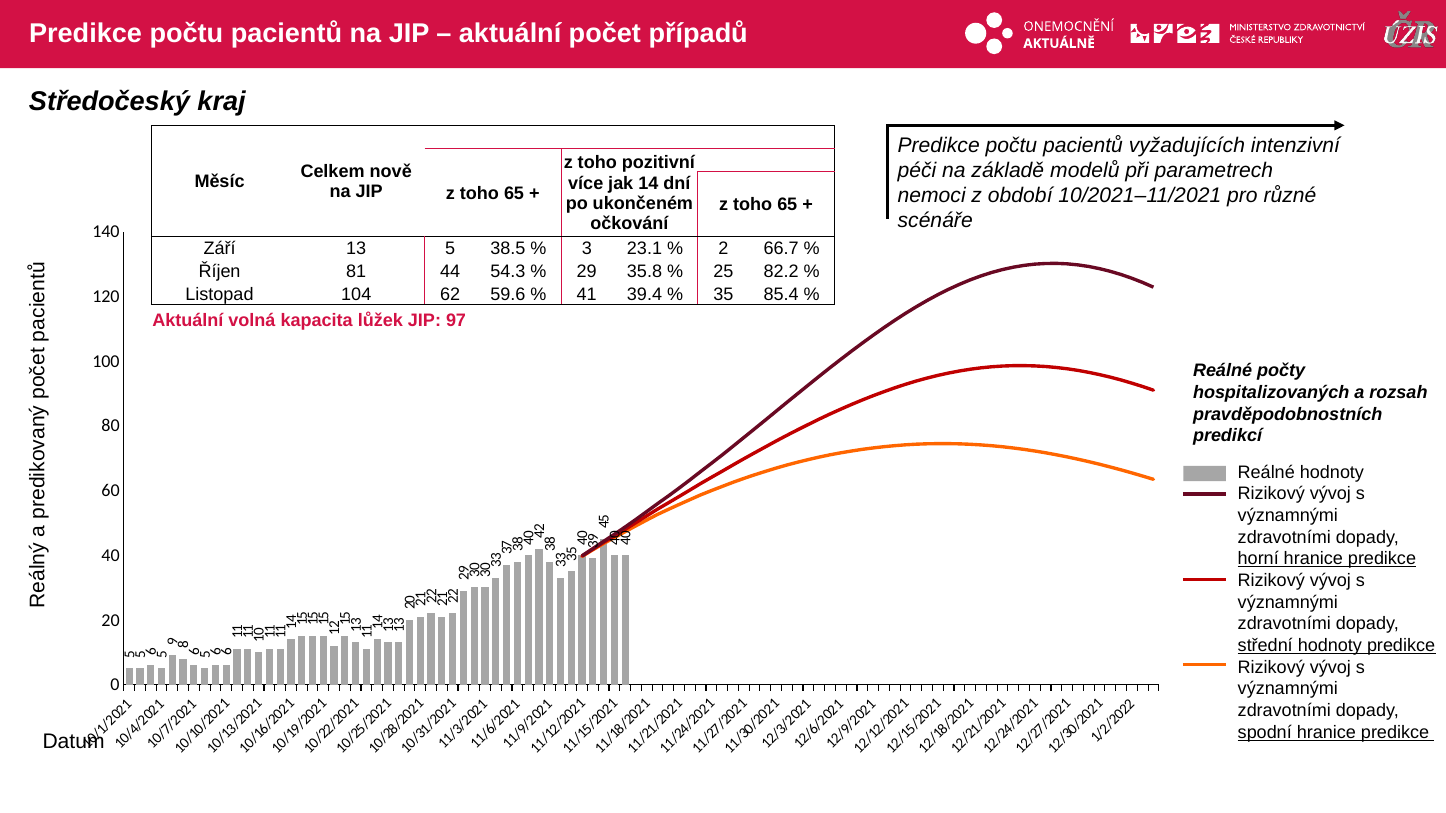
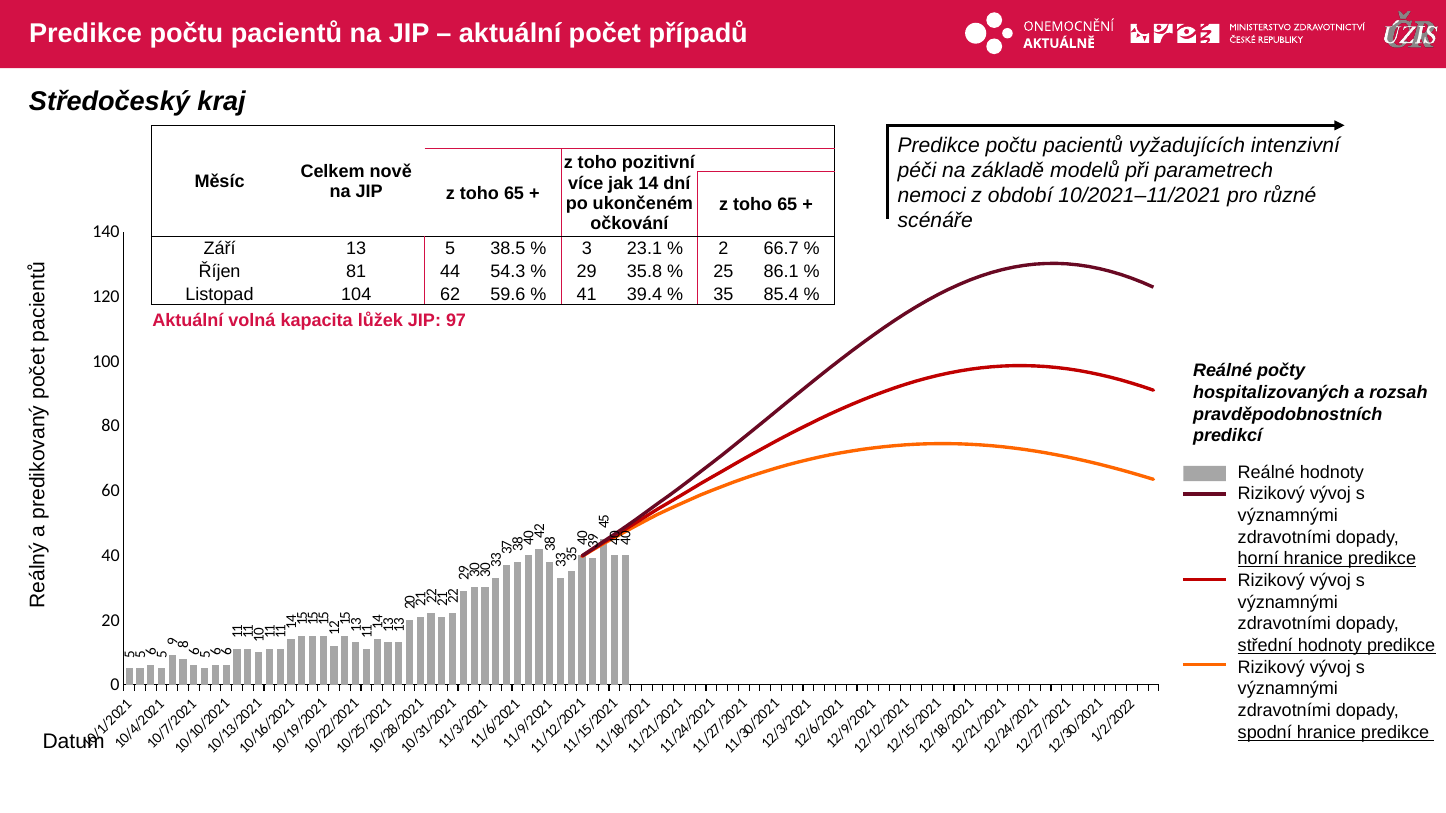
82.2: 82.2 -> 86.1
